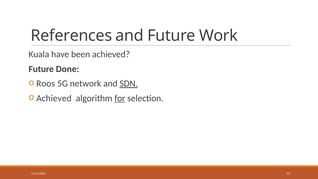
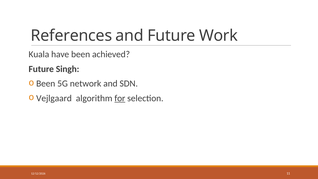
Done: Done -> Singh
Roos at (46, 84): Roos -> Been
SDN underline: present -> none
Achieved at (54, 98): Achieved -> Vejlgaard
